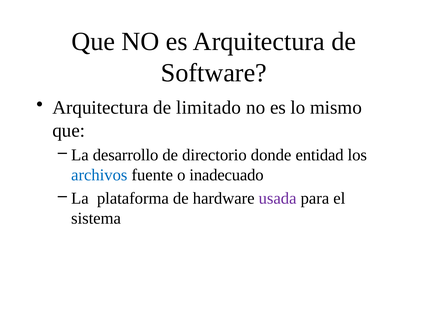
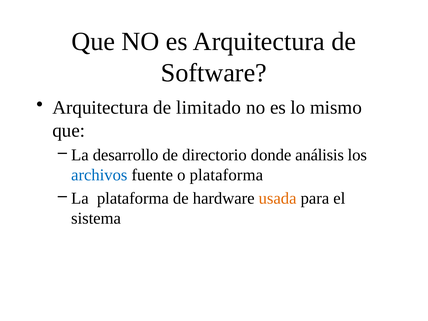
entidad: entidad -> análisis
o inadecuado: inadecuado -> plataforma
usada colour: purple -> orange
